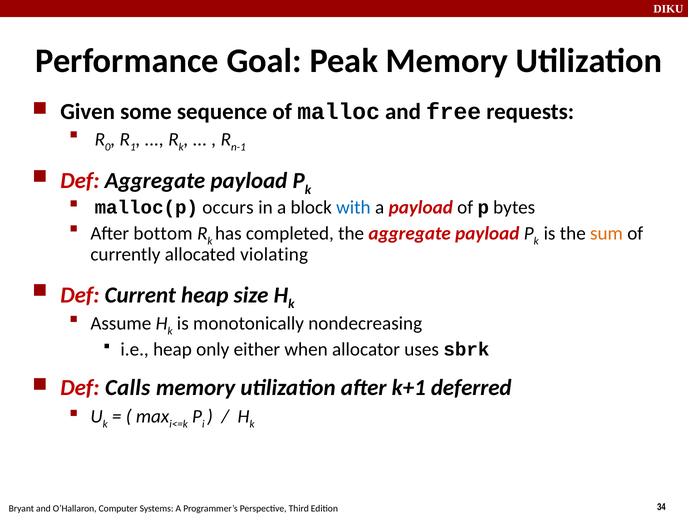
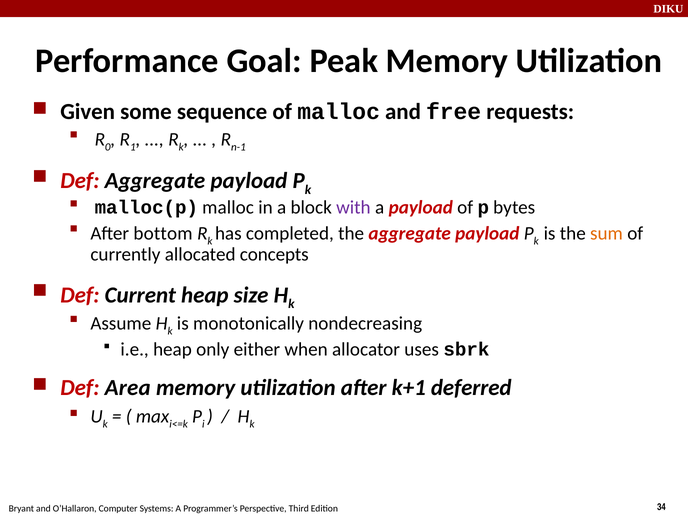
malloc(p occurs: occurs -> malloc
with colour: blue -> purple
violating: violating -> concepts
Calls: Calls -> Area
